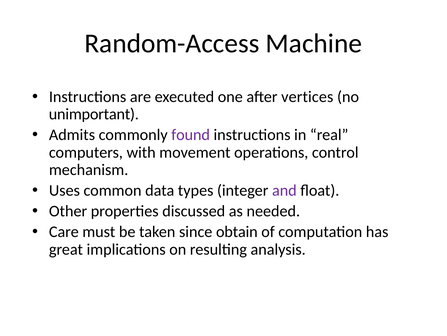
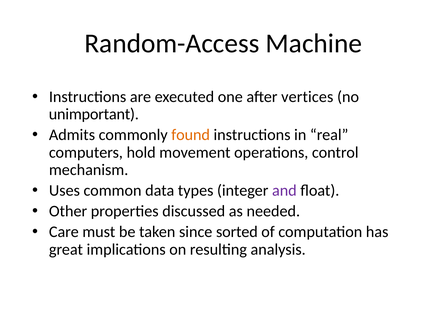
found colour: purple -> orange
with: with -> hold
obtain: obtain -> sorted
